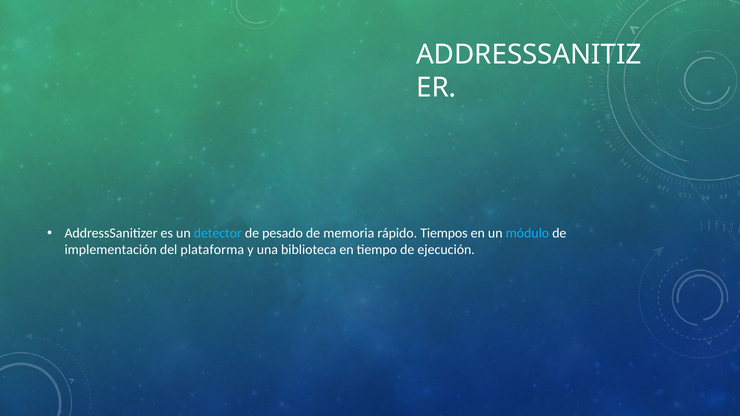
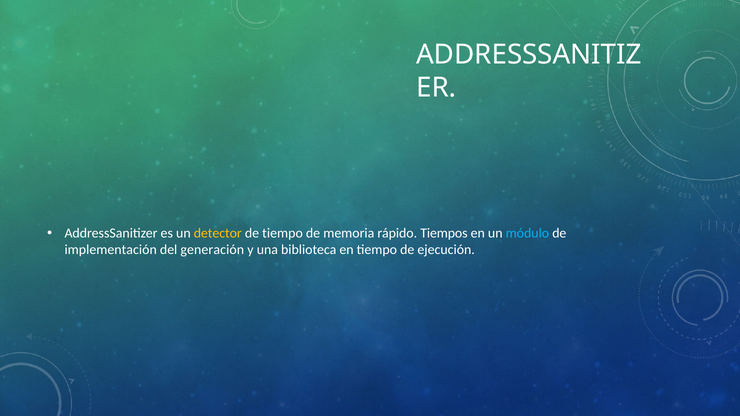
detector colour: light blue -> yellow
de pesado: pesado -> tiempo
plataforma: plataforma -> generación
